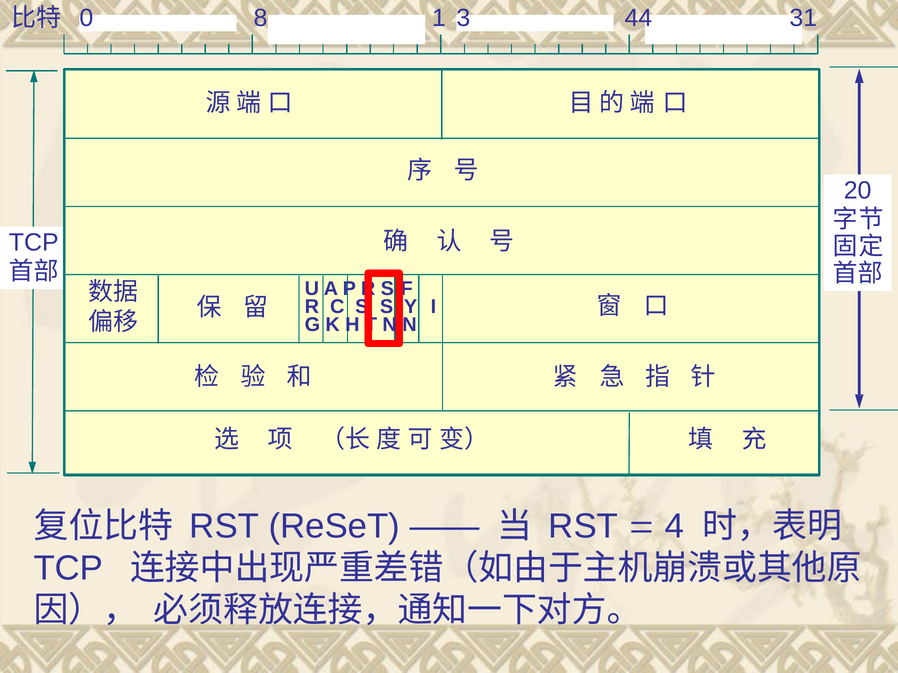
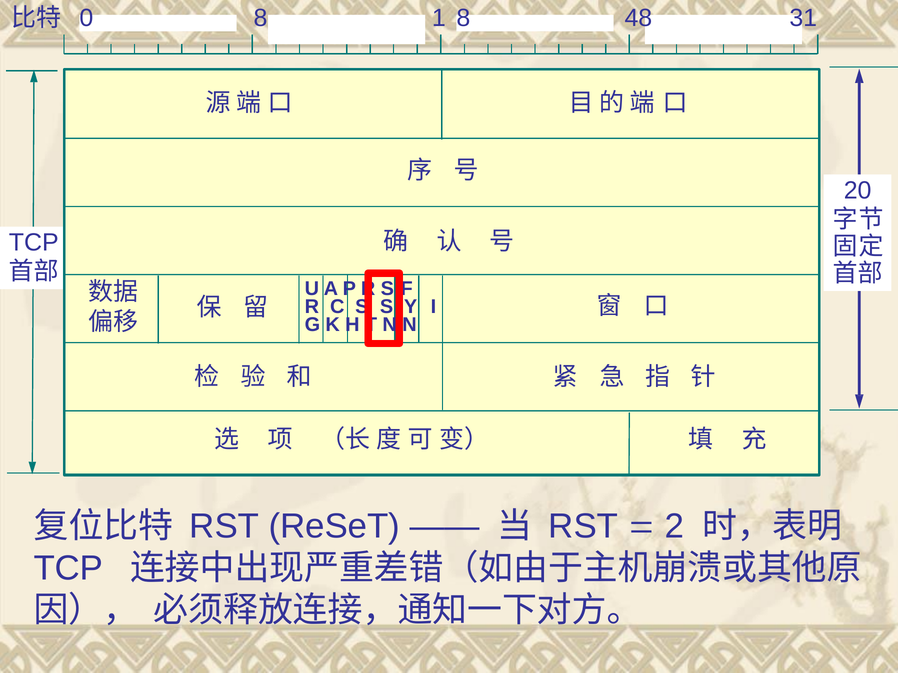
44: 44 -> 48
8 3: 3 -> 8
4: 4 -> 2
